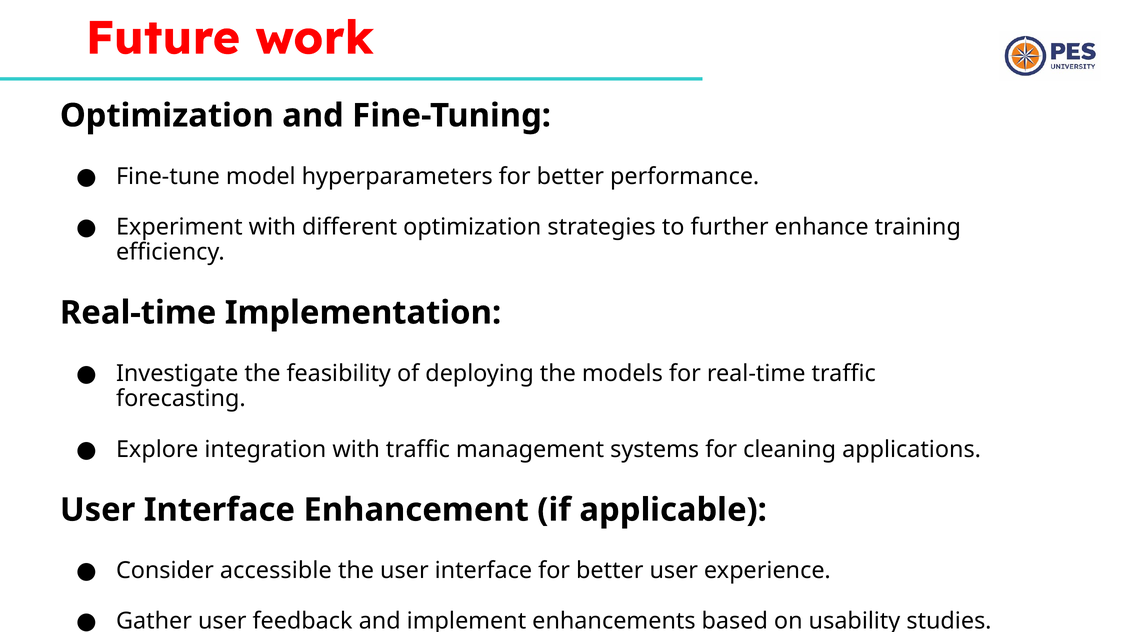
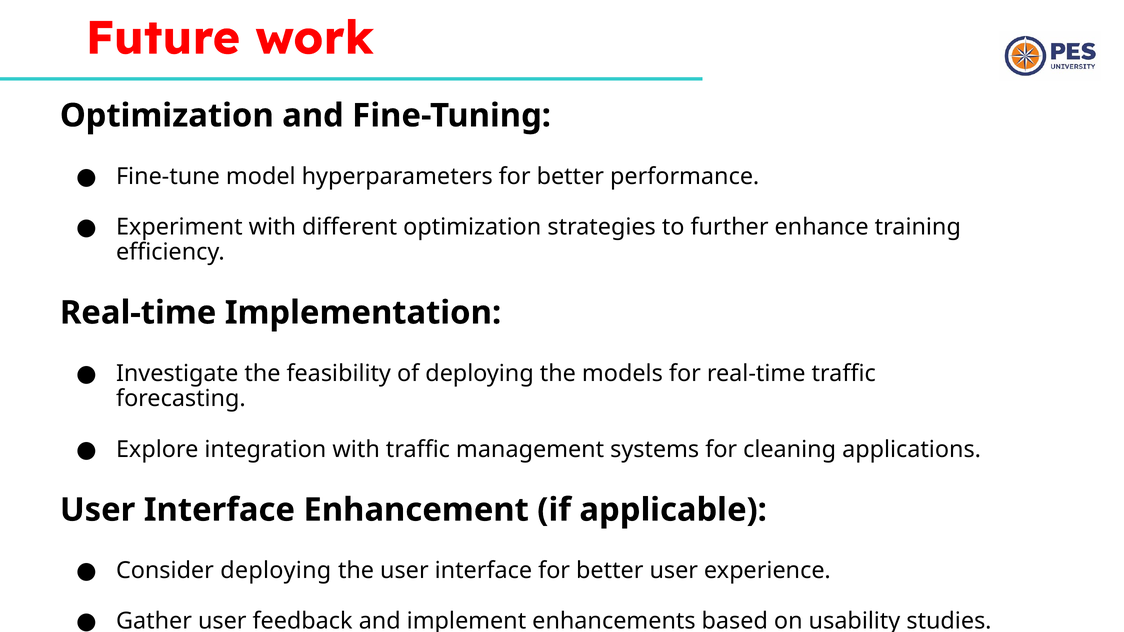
Consider accessible: accessible -> deploying
